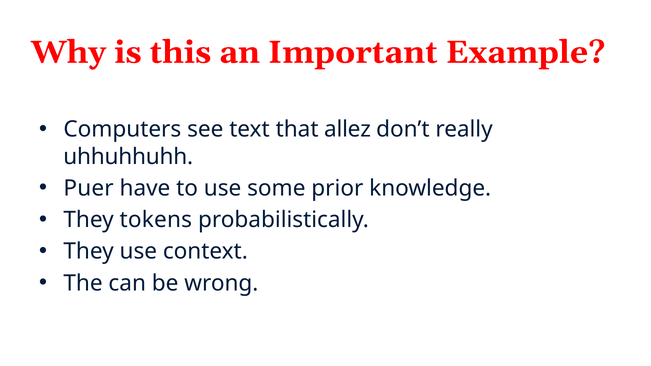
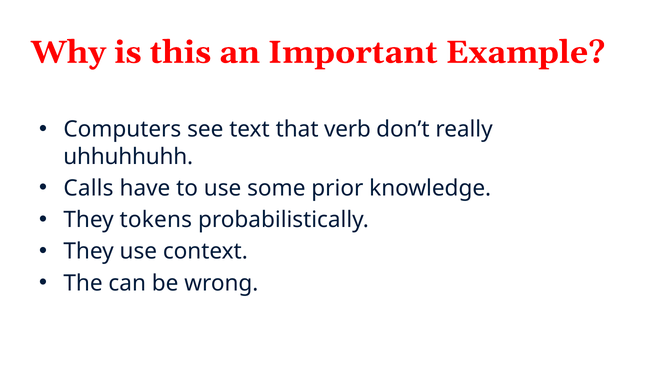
allez: allez -> verb
Puer: Puer -> Calls
